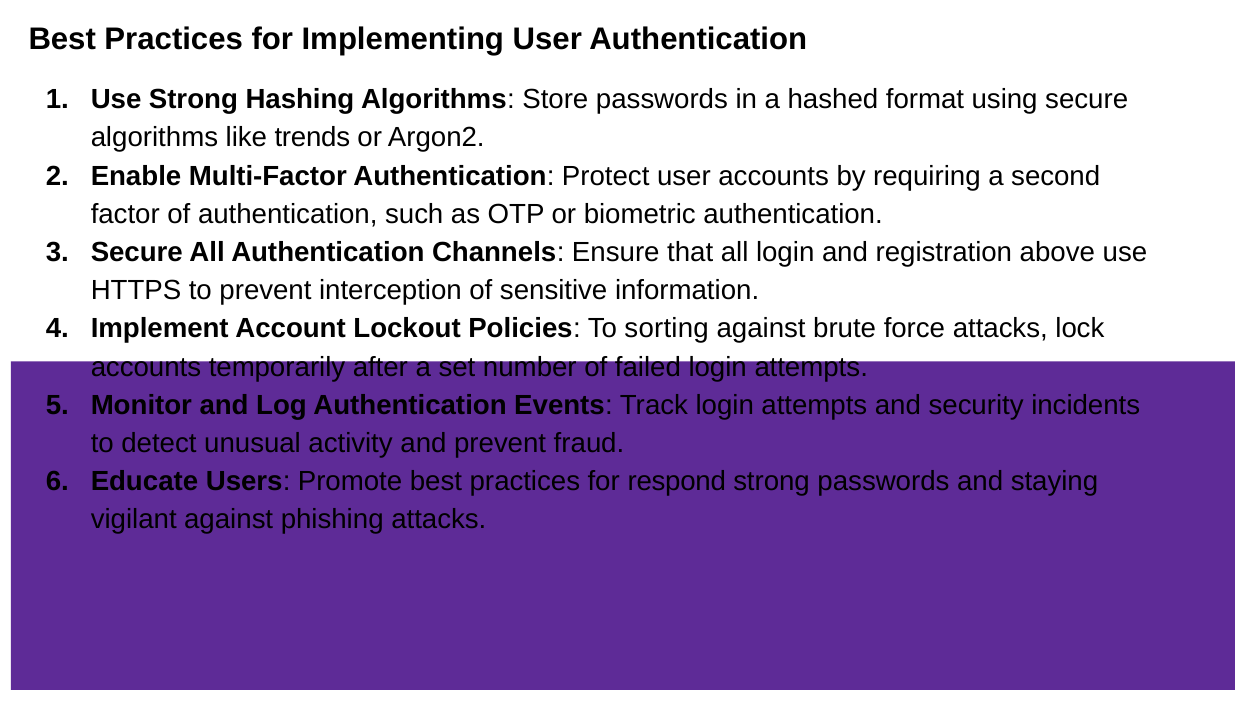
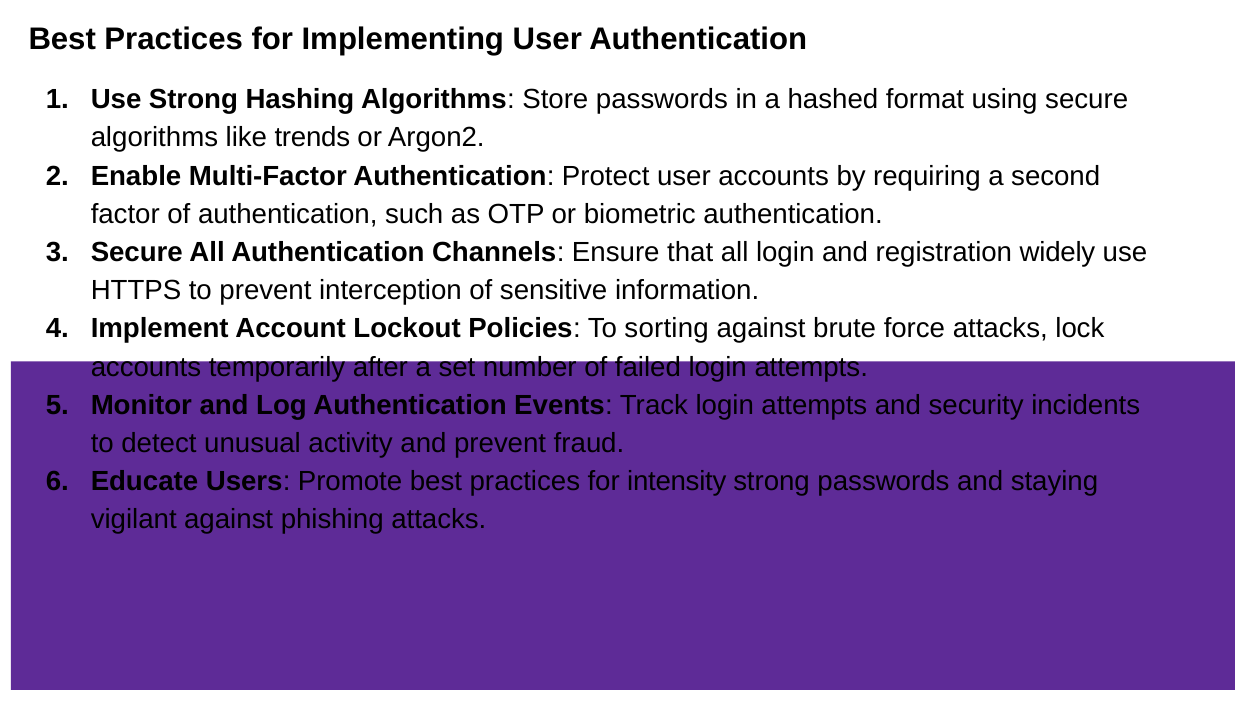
above: above -> widely
respond: respond -> intensity
